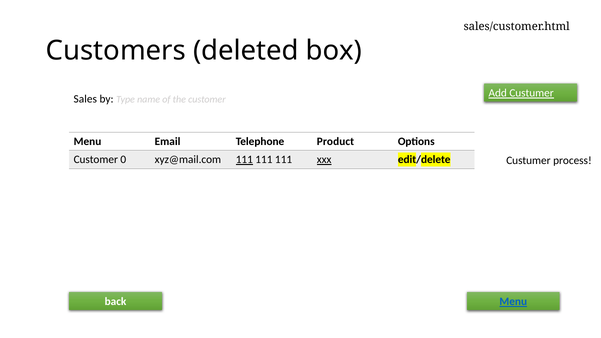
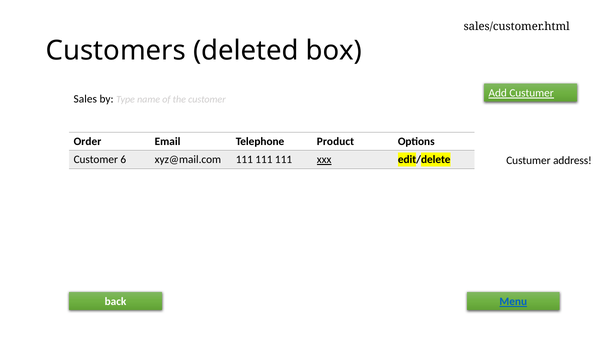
Menu at (87, 141): Menu -> Order
0: 0 -> 6
111 at (244, 160) underline: present -> none
process: process -> address
